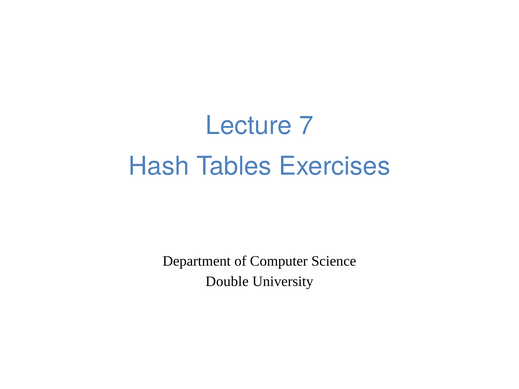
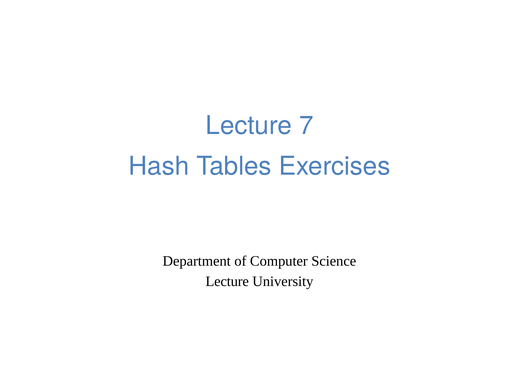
Double at (227, 281): Double -> Lecture
